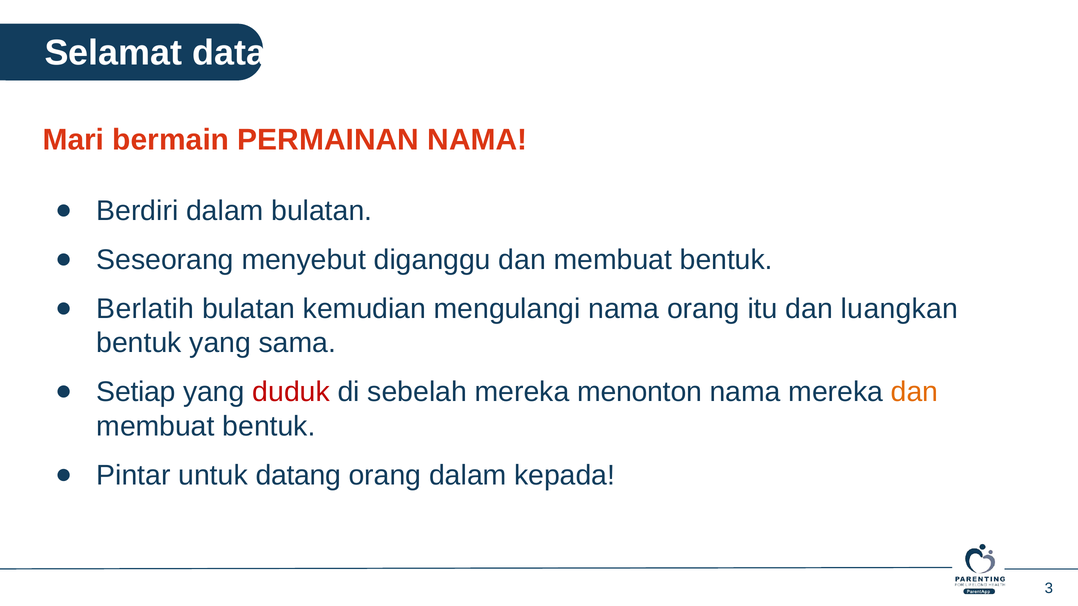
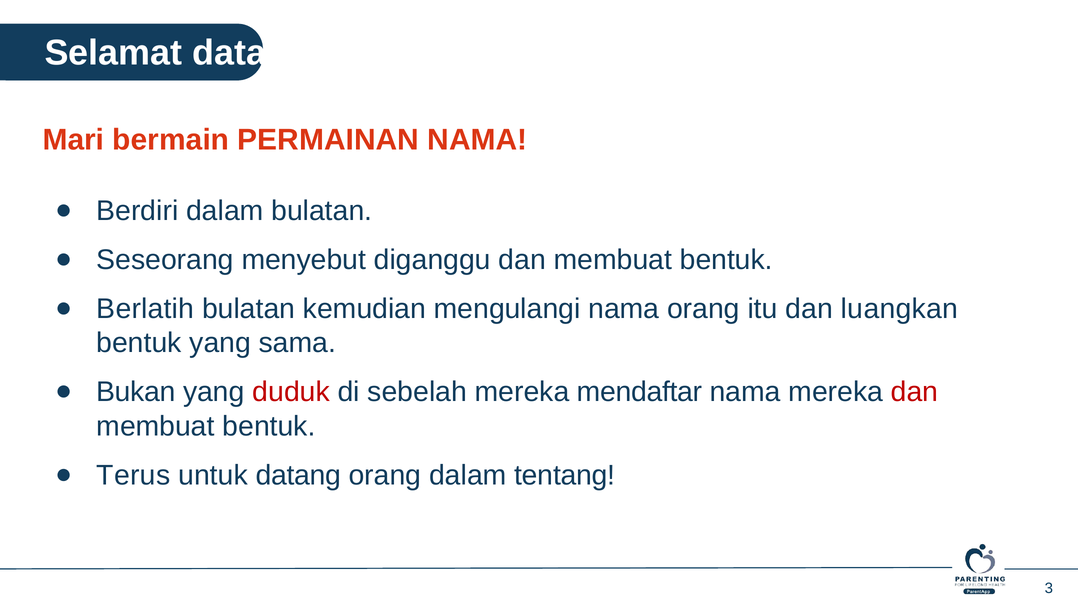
Setiap: Setiap -> Bukan
menonton: menonton -> mendaftar
dan at (915, 392) colour: orange -> red
Pintar: Pintar -> Terus
kepada: kepada -> tentang
